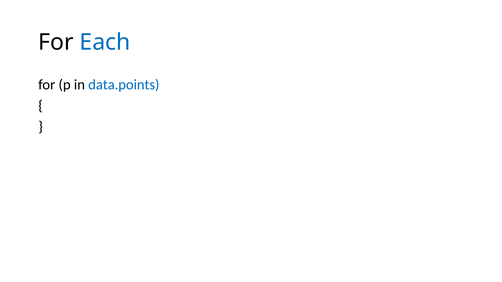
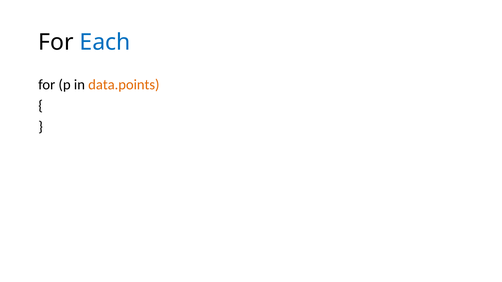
data.points colour: blue -> orange
